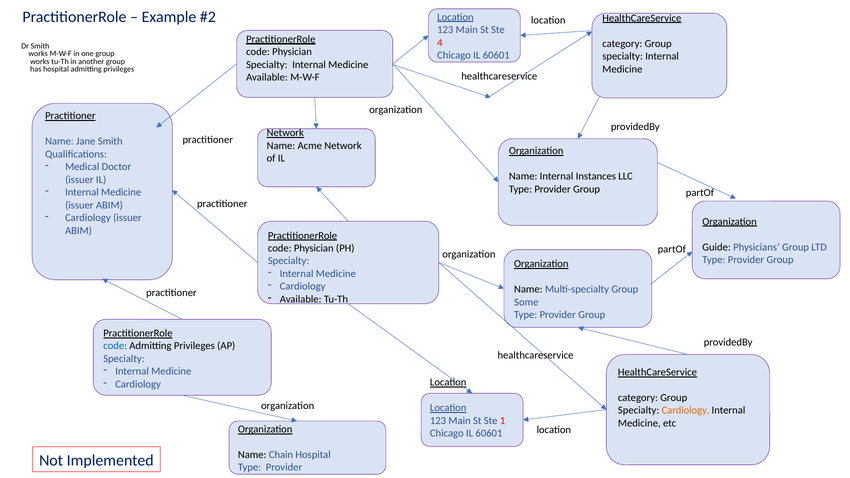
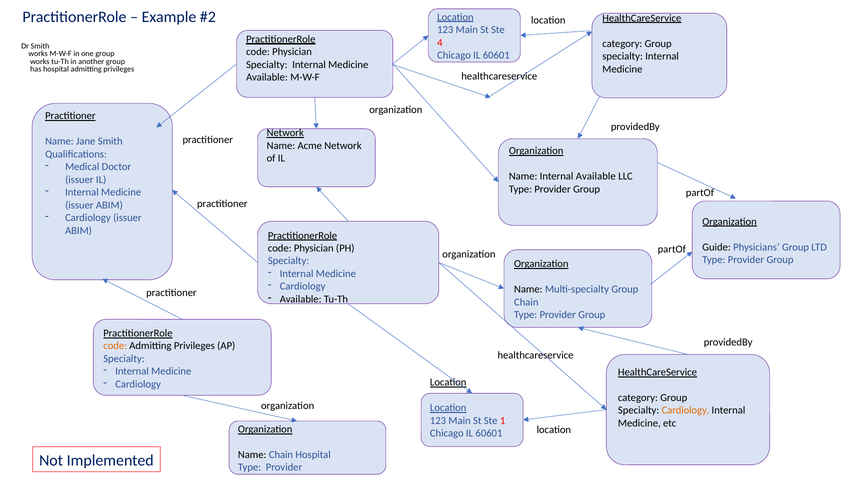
Internal Instances: Instances -> Available
Some at (526, 302): Some -> Chain
code at (115, 346) colour: blue -> orange
